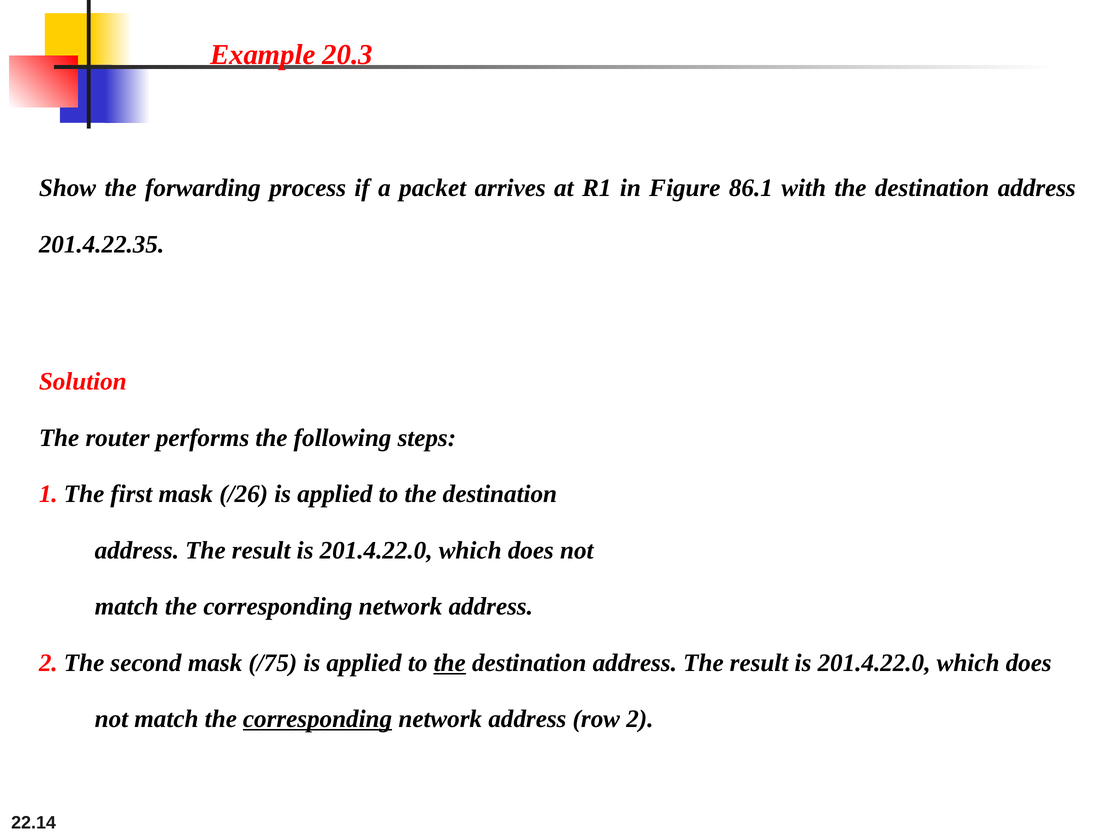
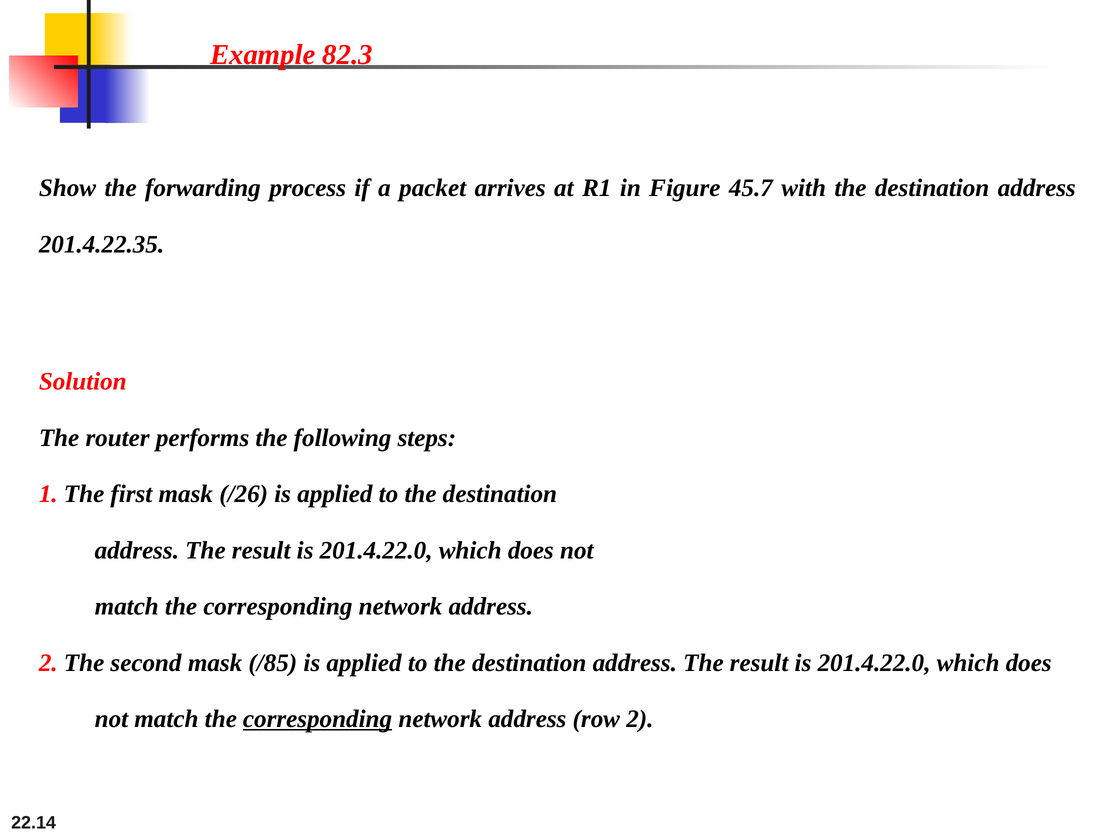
20.3: 20.3 -> 82.3
86.1: 86.1 -> 45.7
/75: /75 -> /85
the at (450, 663) underline: present -> none
